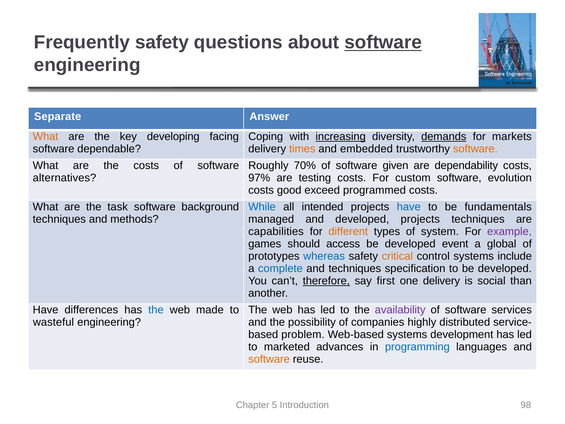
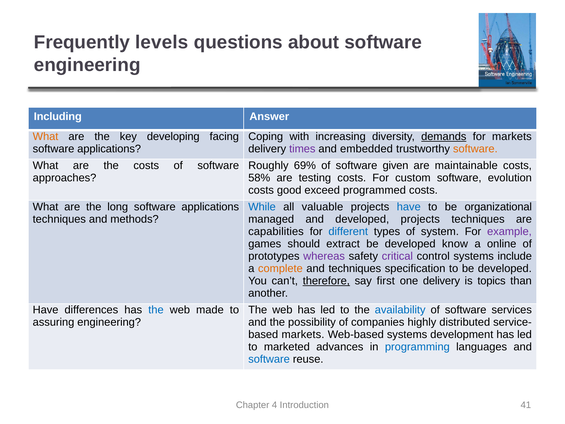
Frequently safety: safety -> levels
software at (383, 42) underline: present -> none
Separate: Separate -> Including
increasing underline: present -> none
dependable at (109, 149): dependable -> applications
times colour: orange -> purple
70%: 70% -> 69%
dependability: dependability -> maintainable
alternatives: alternatives -> approaches
97%: 97% -> 58%
task: task -> long
background at (210, 207): background -> applications
intended: intended -> valuable
fundamentals: fundamentals -> organizational
different colour: orange -> blue
access: access -> extract
event: event -> know
global: global -> online
whereas colour: blue -> purple
critical colour: orange -> purple
complete colour: blue -> orange
social: social -> topics
availability colour: purple -> blue
wasteful: wasteful -> assuring
problem at (303, 334): problem -> markets
software at (269, 359) colour: orange -> blue
5: 5 -> 4
98: 98 -> 41
